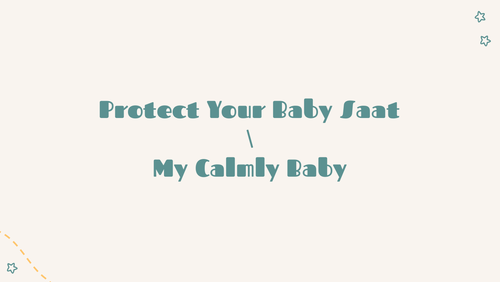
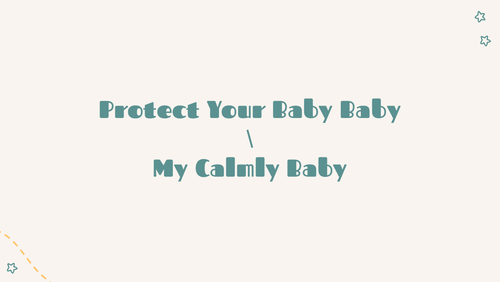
Baby Saat: Saat -> Baby
